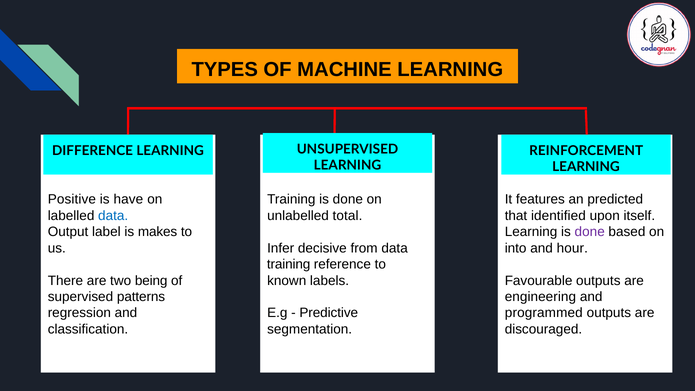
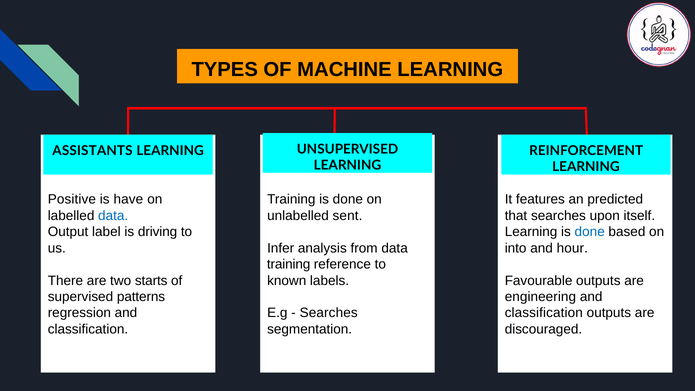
DIFFERENCE: DIFFERENCE -> ASSISTANTS
total: total -> sent
that identified: identified -> searches
makes: makes -> driving
done at (590, 232) colour: purple -> blue
decisive: decisive -> analysis
being: being -> starts
Predictive at (329, 313): Predictive -> Searches
programmed at (544, 313): programmed -> classification
